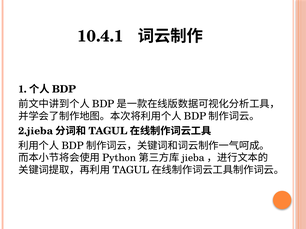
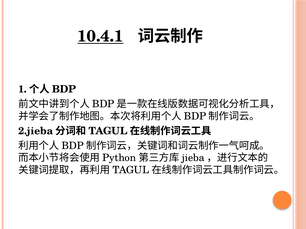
10.4.1 underline: none -> present
